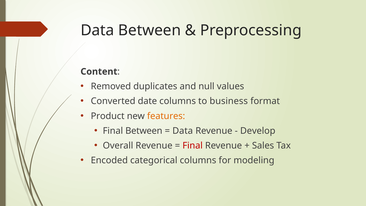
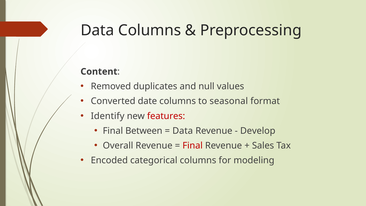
Data Between: Between -> Columns
business: business -> seasonal
Product: Product -> Identify
features colour: orange -> red
